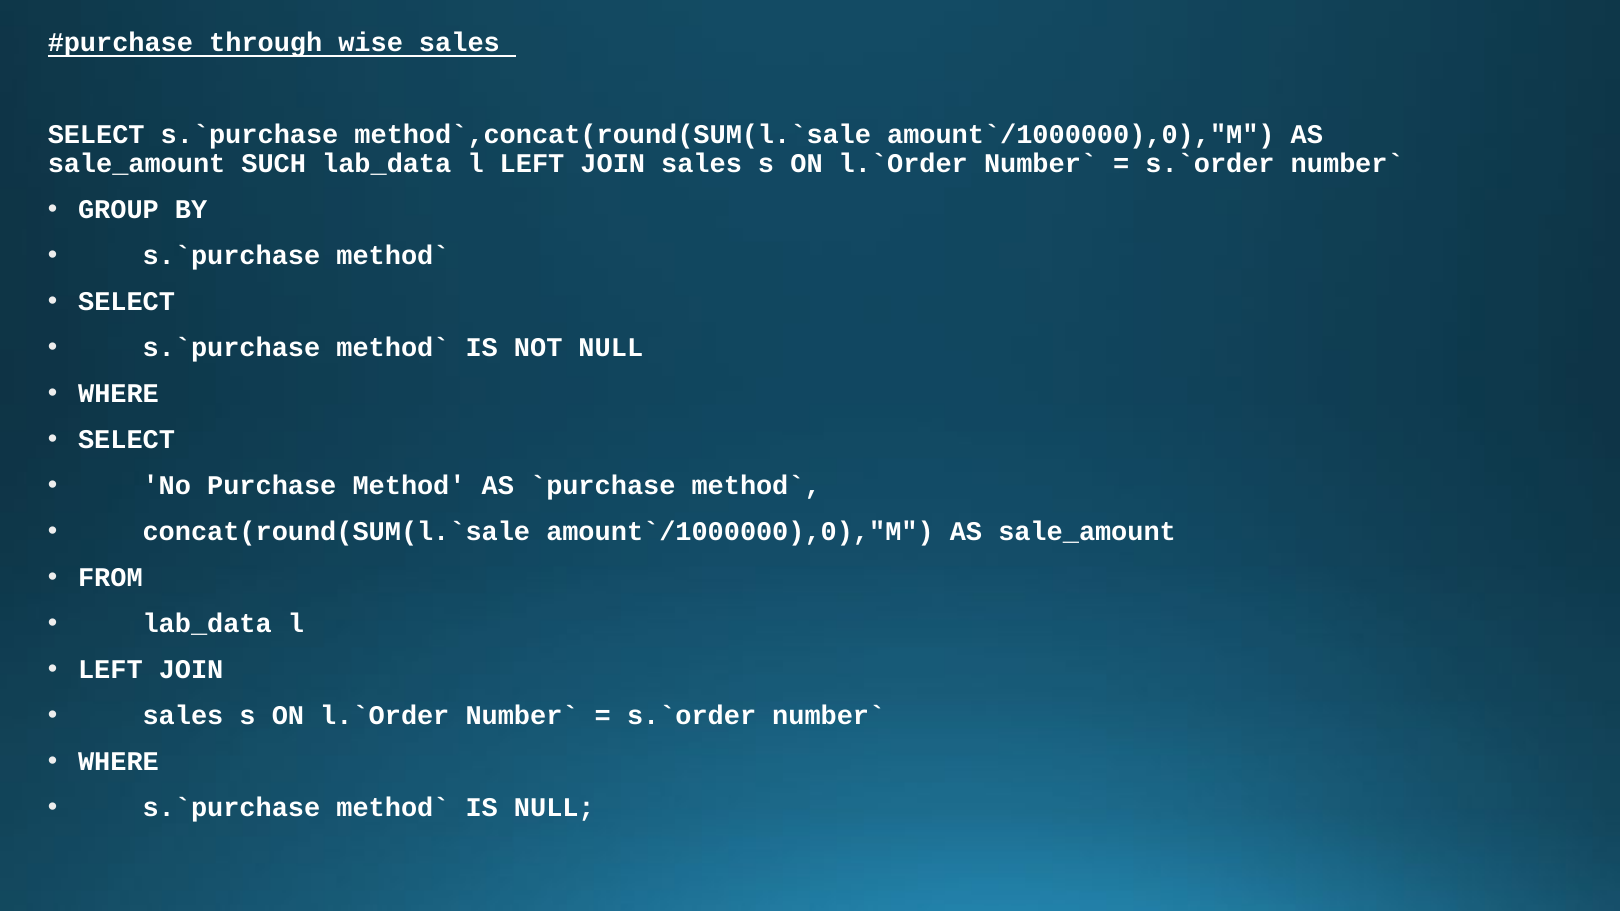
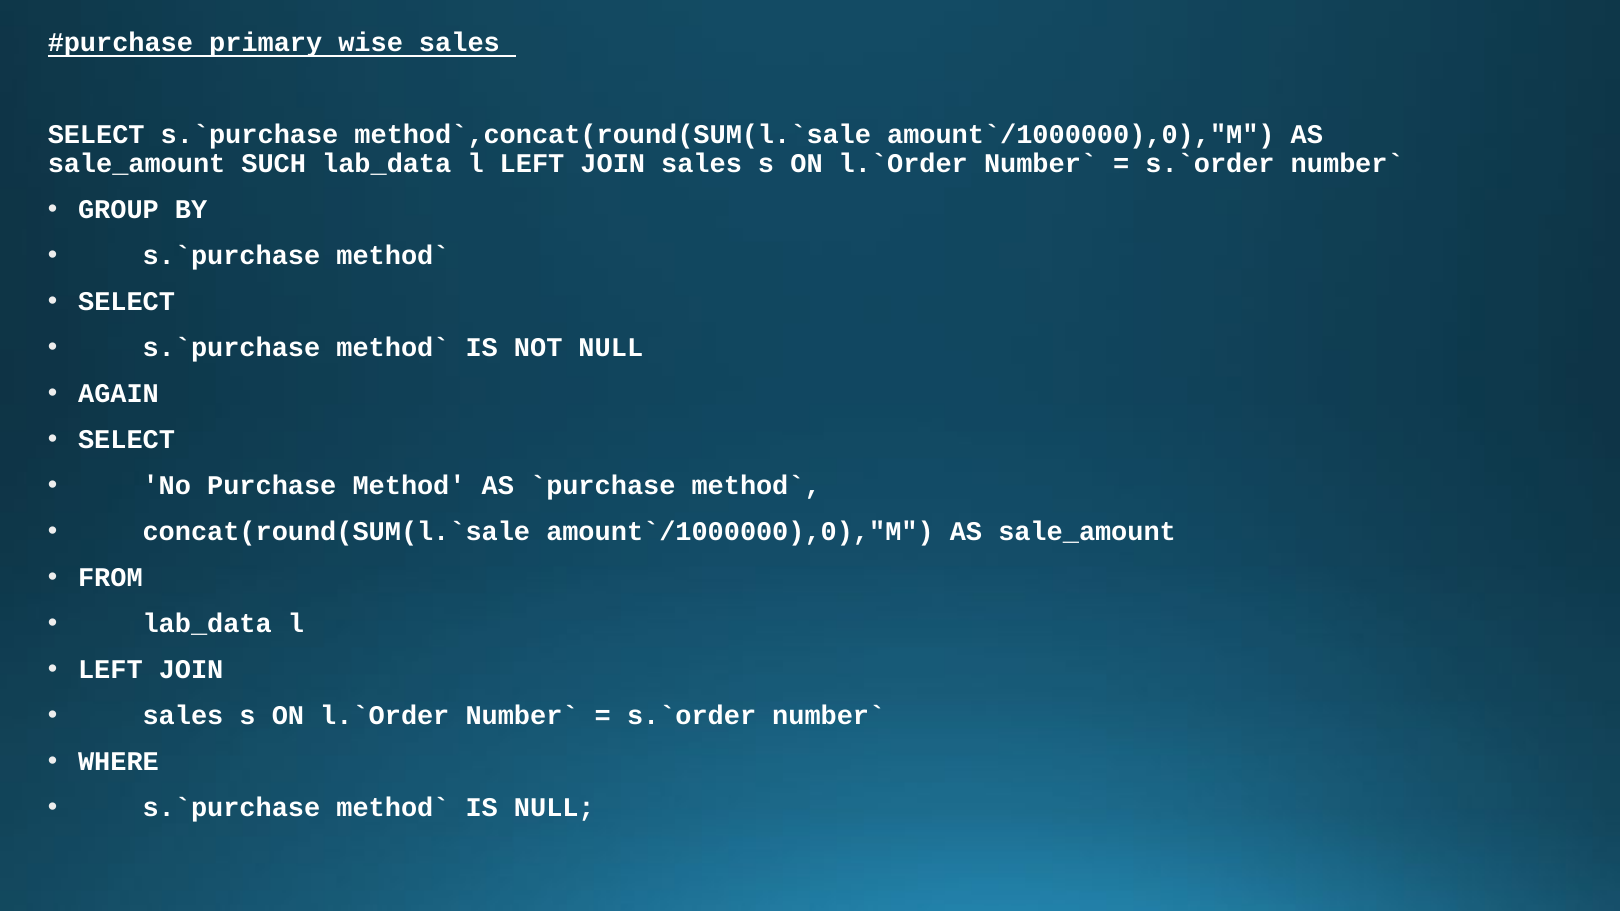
through: through -> primary
WHERE at (119, 394): WHERE -> AGAIN
